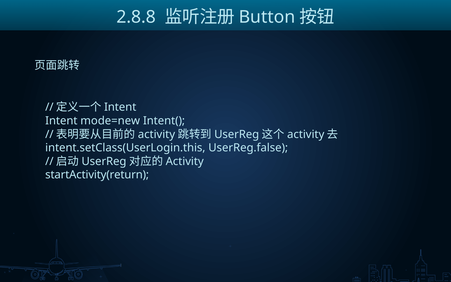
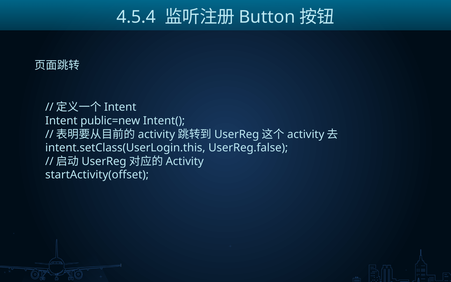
2.8.8: 2.8.8 -> 4.5.4
mode=new: mode=new -> public=new
startActivity(return: startActivity(return -> startActivity(offset
